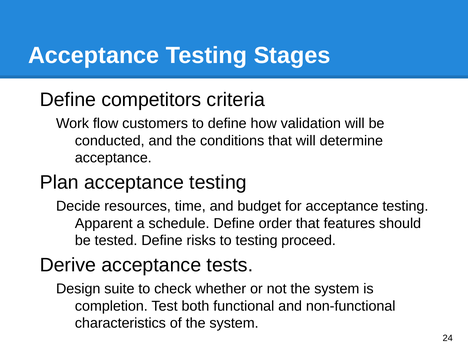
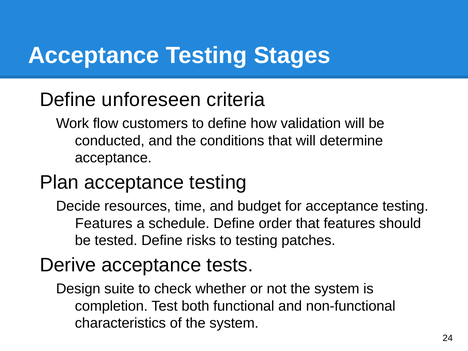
competitors: competitors -> unforeseen
Apparent at (104, 223): Apparent -> Features
proceed: proceed -> patches
